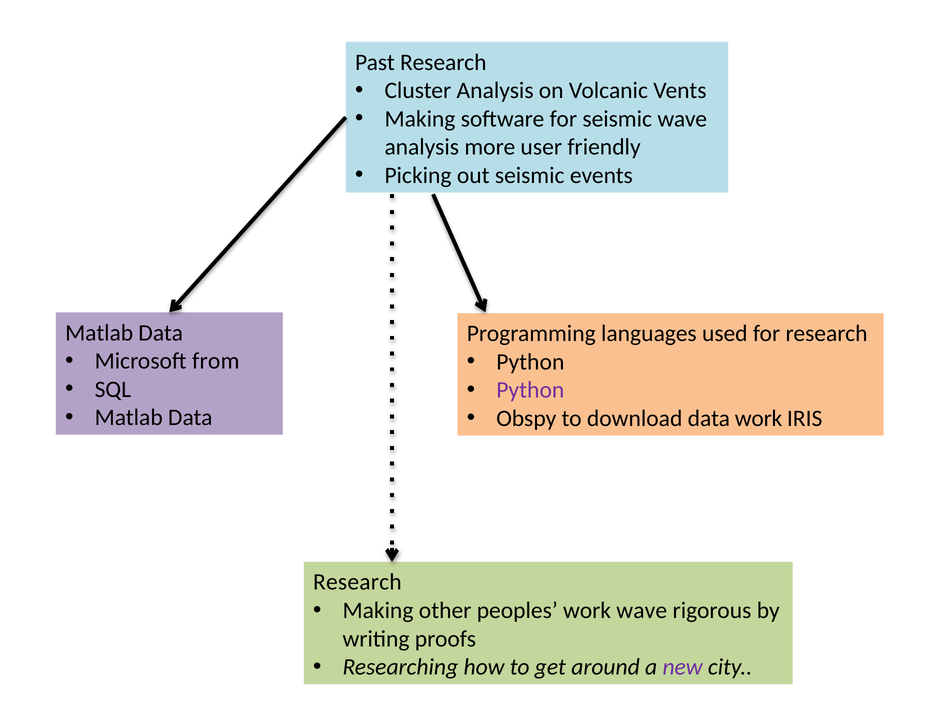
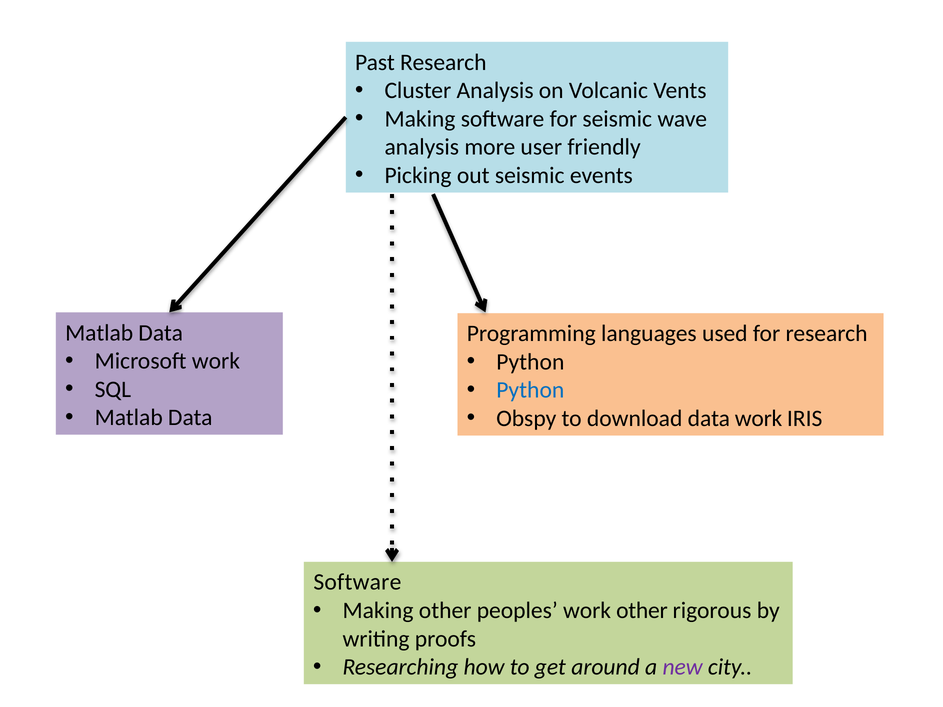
Microsoft from: from -> work
Python at (530, 390) colour: purple -> blue
Research at (357, 582): Research -> Software
work wave: wave -> other
